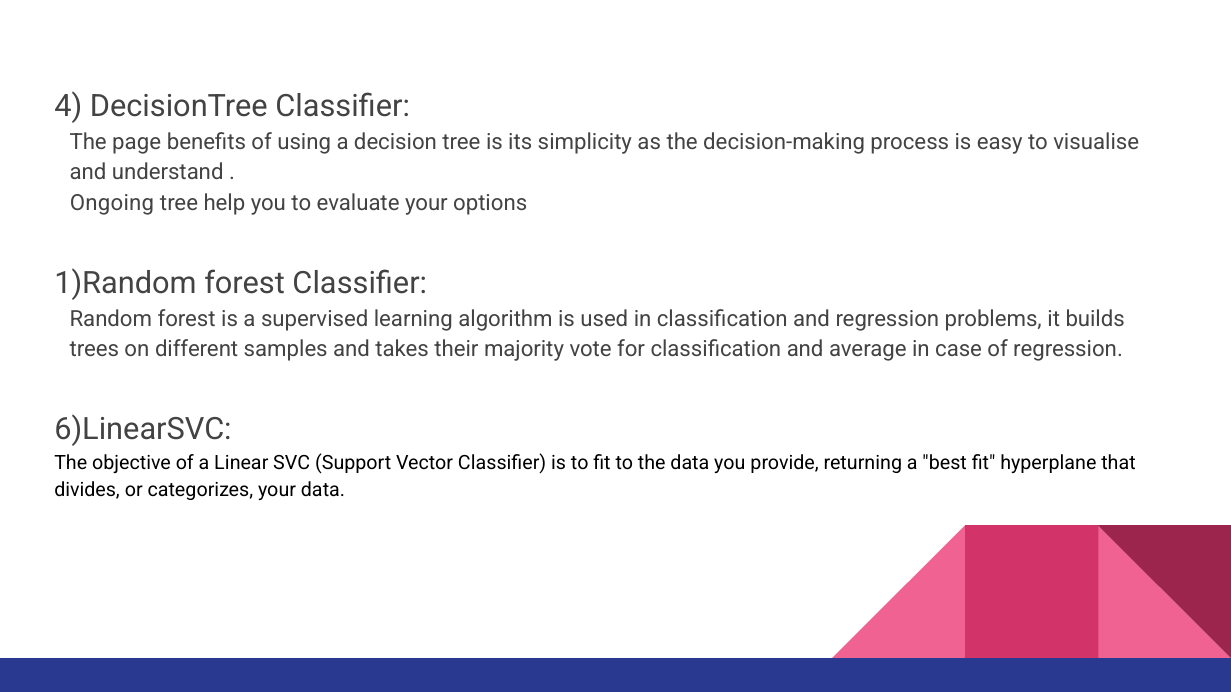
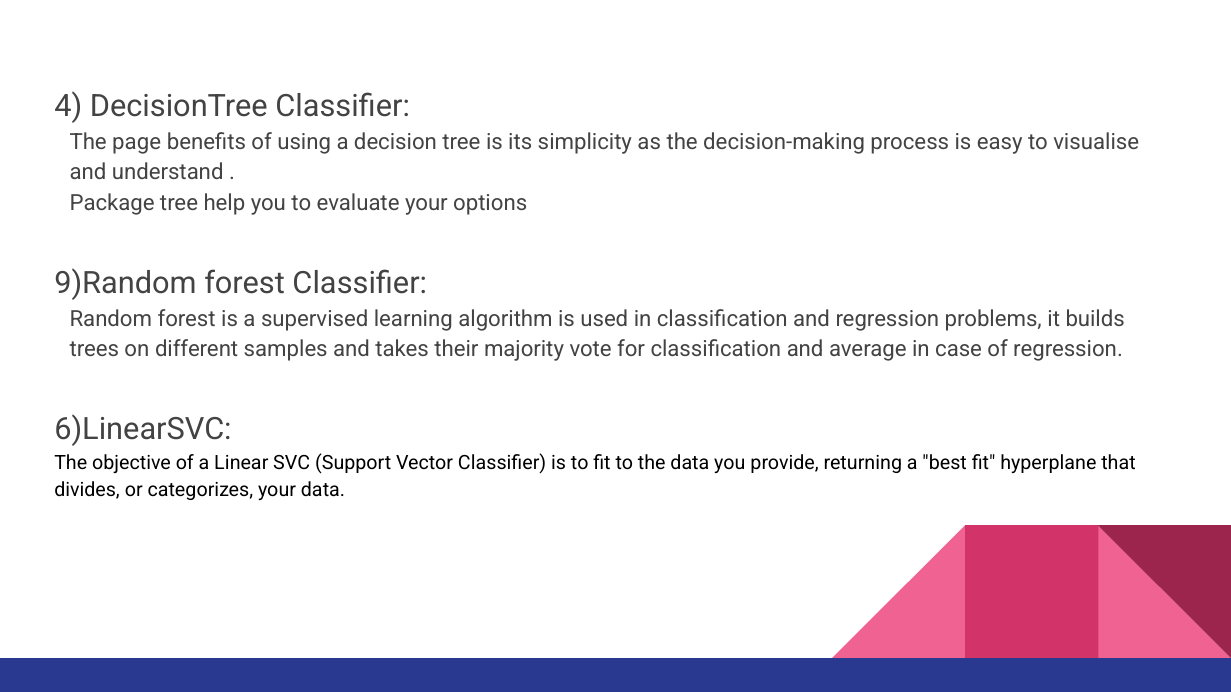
Ongoing: Ongoing -> Package
1)Random: 1)Random -> 9)Random
